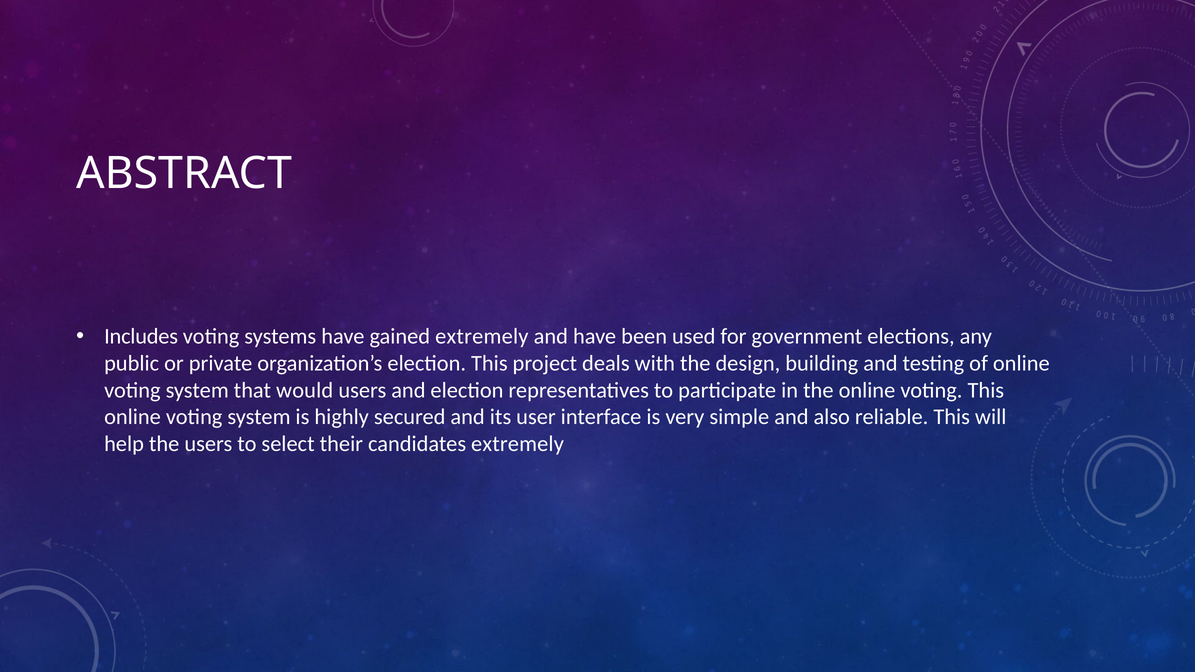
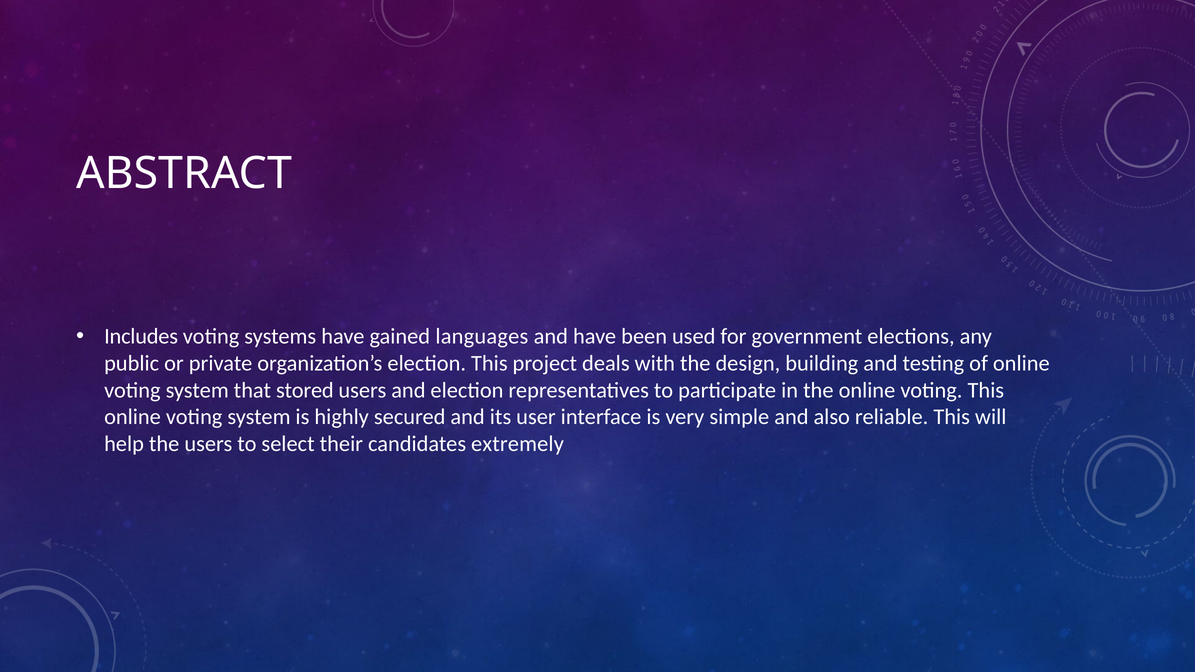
gained extremely: extremely -> languages
would: would -> stored
